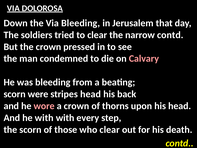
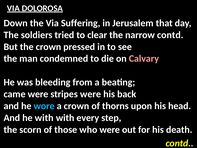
Via Bleeding: Bleeding -> Suffering
scorn at (15, 94): scorn -> came
stripes head: head -> were
wore colour: pink -> light blue
who clear: clear -> were
